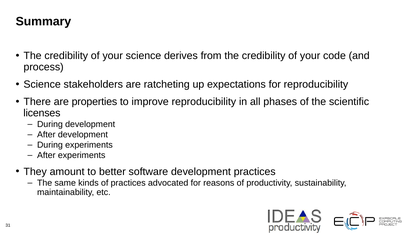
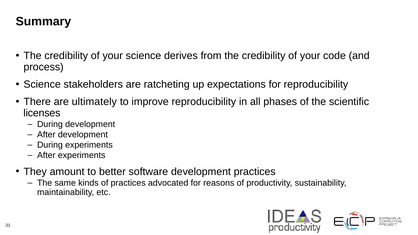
properties: properties -> ultimately
